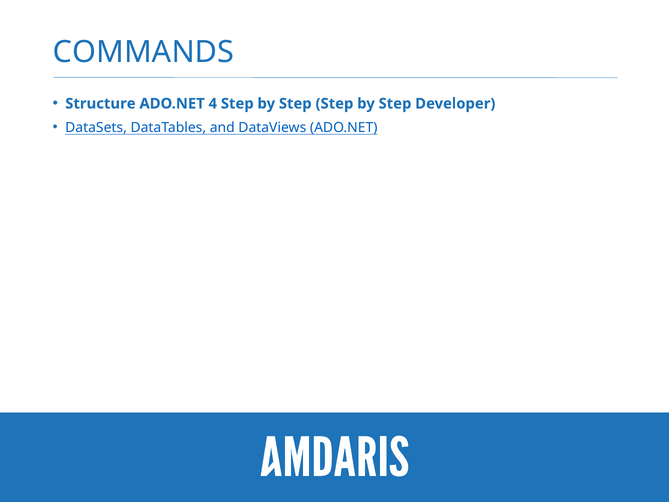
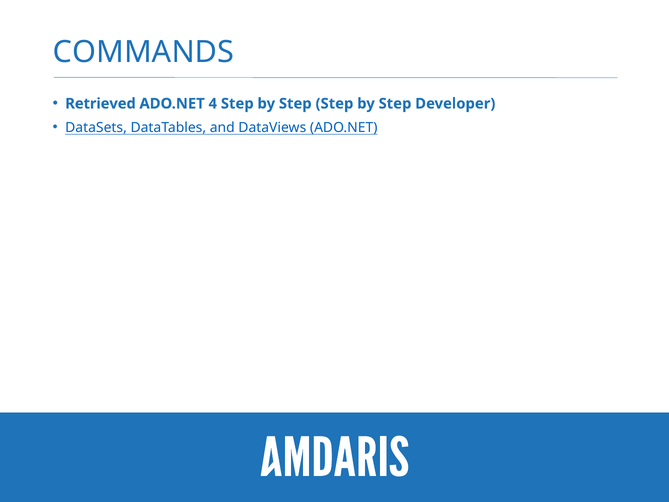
Structure: Structure -> Retrieved
